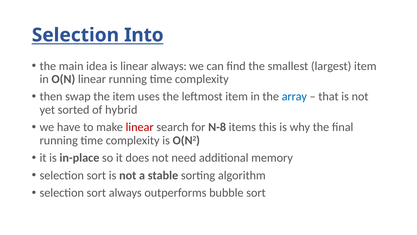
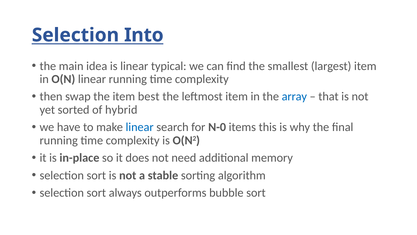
linear always: always -> typical
uses: uses -> best
linear at (140, 127) colour: red -> blue
N-8: N-8 -> N-0
